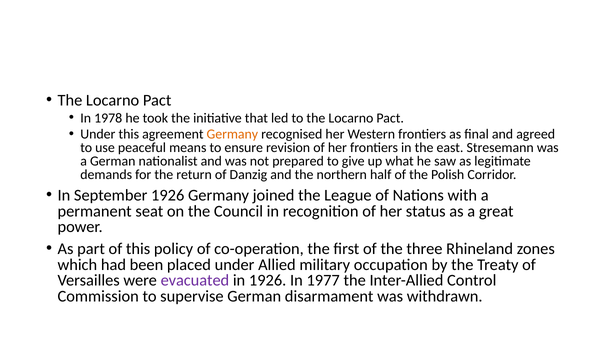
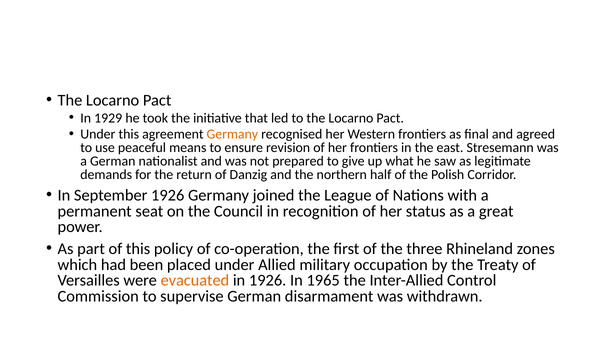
1978: 1978 -> 1929
evacuated colour: purple -> orange
1977: 1977 -> 1965
